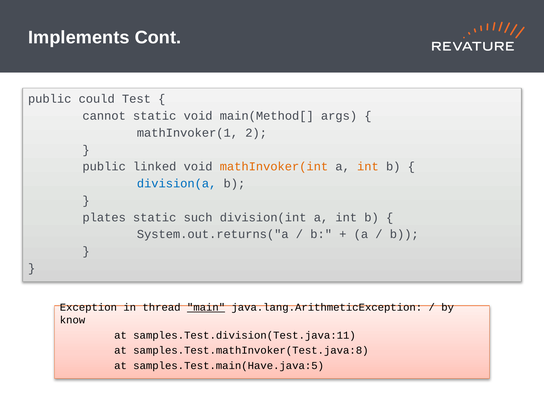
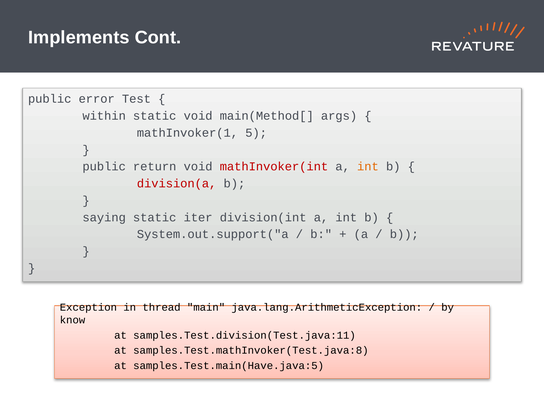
could: could -> error
cannot: cannot -> within
2: 2 -> 5
linked: linked -> return
mathInvoker(int colour: orange -> red
division(a colour: blue -> red
plates: plates -> saying
such: such -> iter
System.out.returns("a: System.out.returns("a -> System.out.support("a
main underline: present -> none
